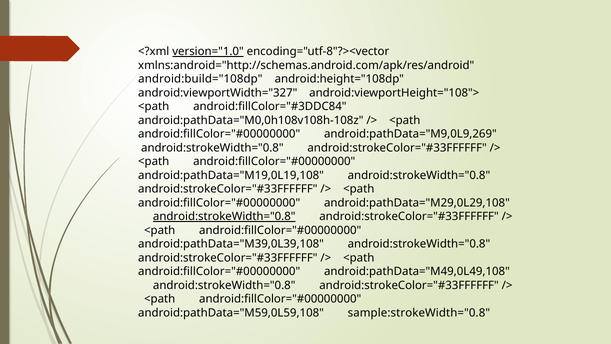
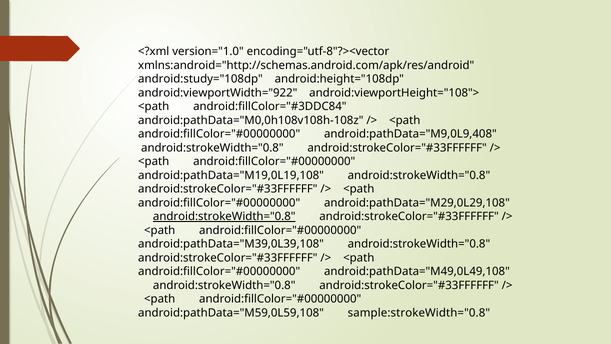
version="1.0 underline: present -> none
android:build="108dp: android:build="108dp -> android:study="108dp
android:viewportWidth="327: android:viewportWidth="327 -> android:viewportWidth="922
android:pathData="M9,0L9,269: android:pathData="M9,0L9,269 -> android:pathData="M9,0L9,408
